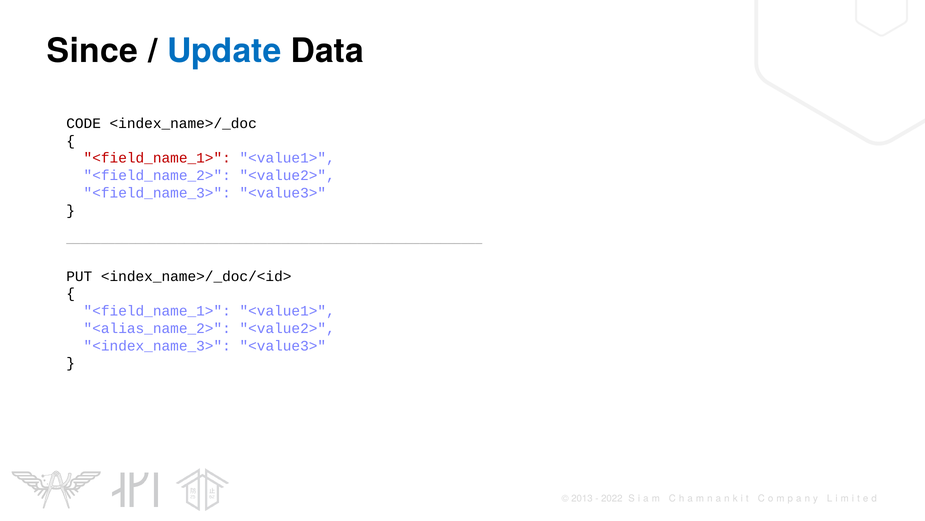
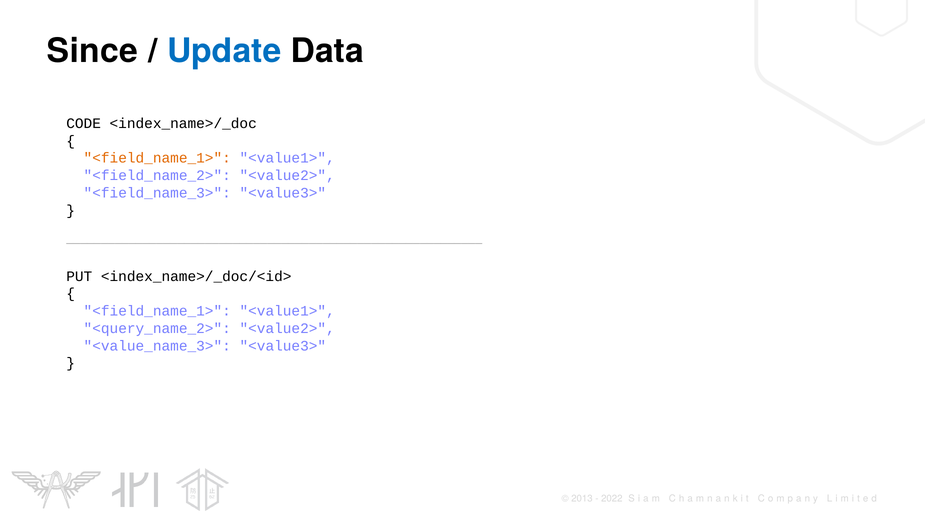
<field_name_1> at (157, 158) colour: red -> orange
<alias_name_2>: <alias_name_2> -> <query_name_2>
<index_name_3>: <index_name_3> -> <value_name_3>
